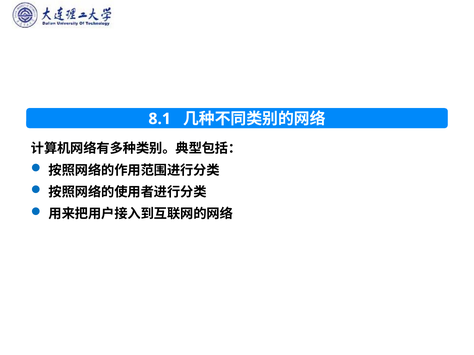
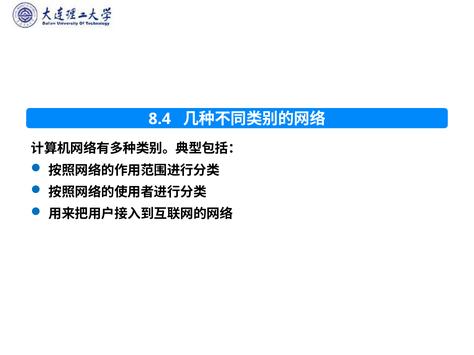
8.1: 8.1 -> 8.4
